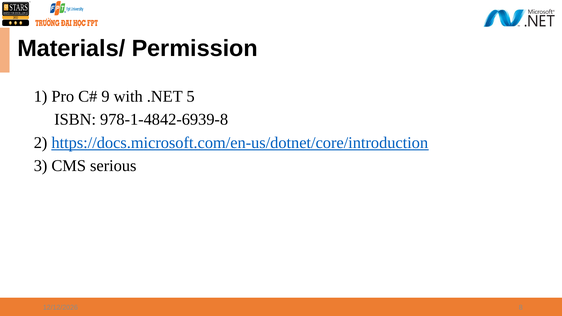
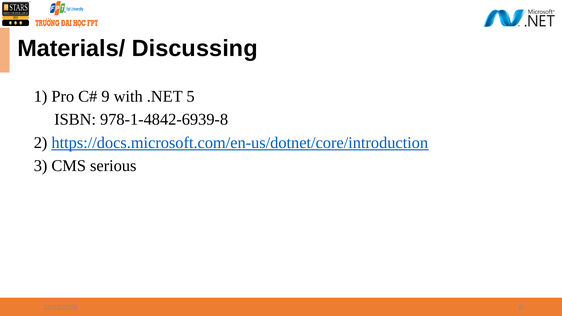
Permission: Permission -> Discussing
